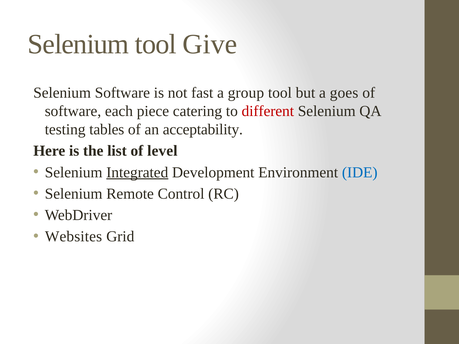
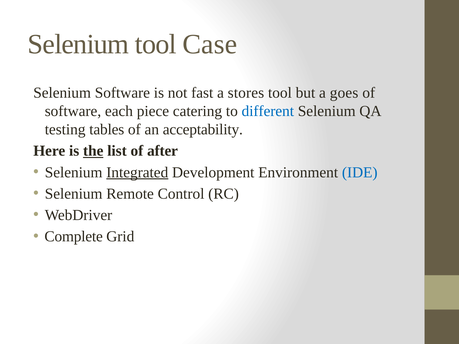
Give: Give -> Case
group: group -> stores
different colour: red -> blue
the underline: none -> present
level: level -> after
Websites: Websites -> Complete
